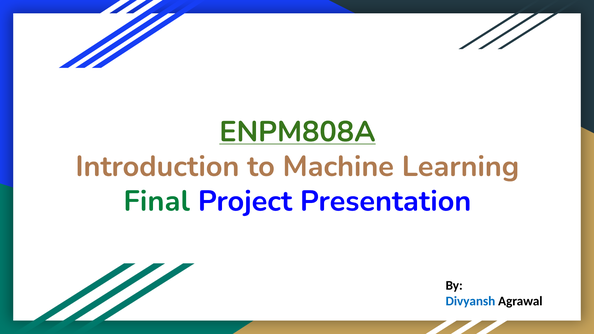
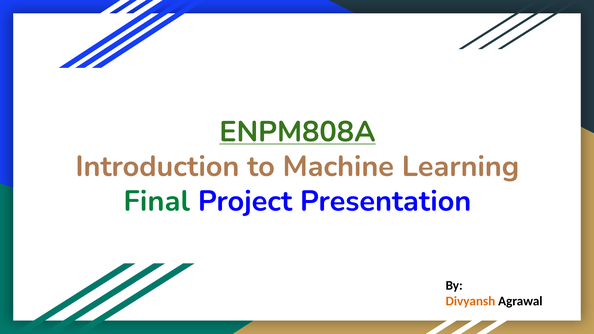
Divyansh colour: blue -> orange
